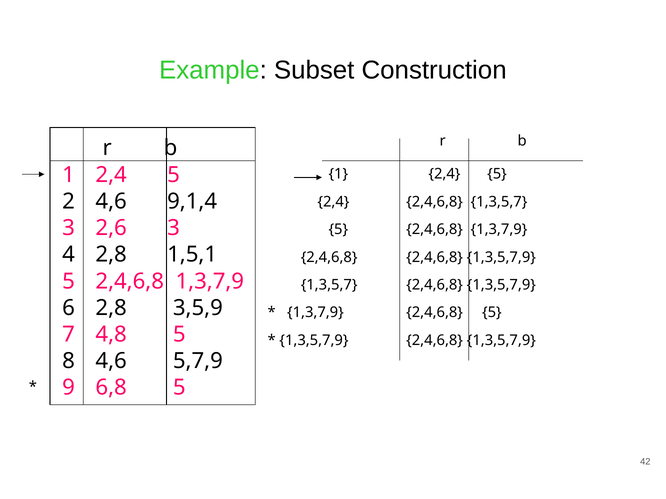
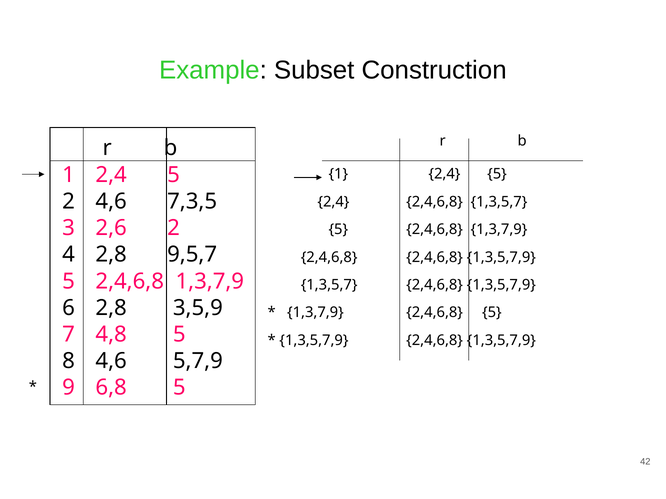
9,1,4: 9,1,4 -> 7,3,5
2,6 3: 3 -> 2
1,5,1: 1,5,1 -> 9,5,7
